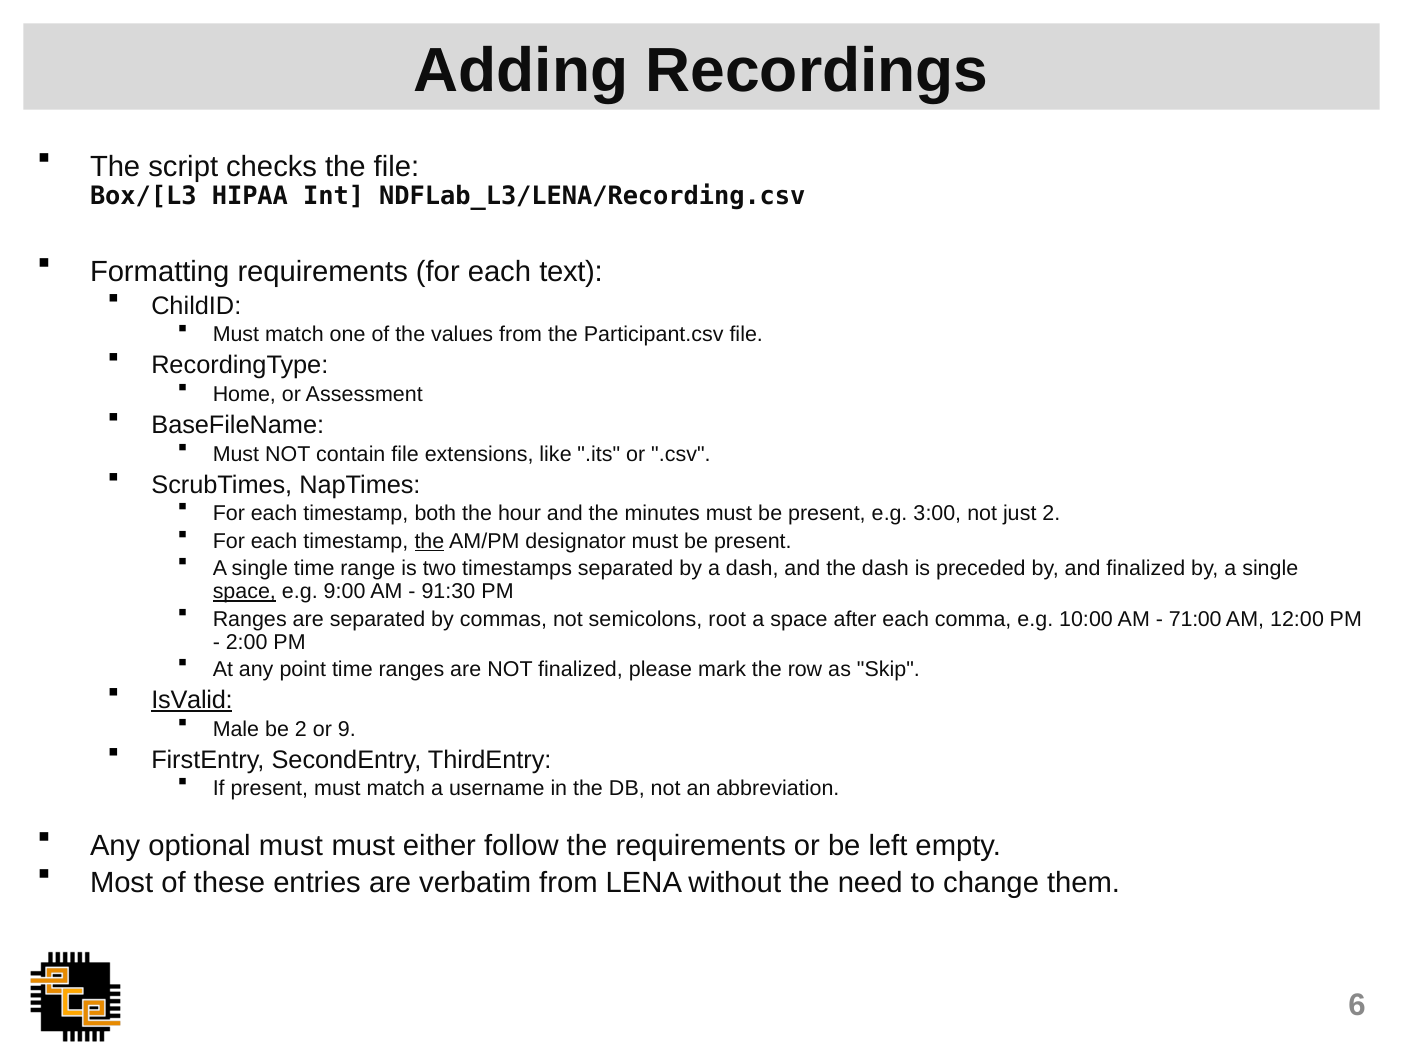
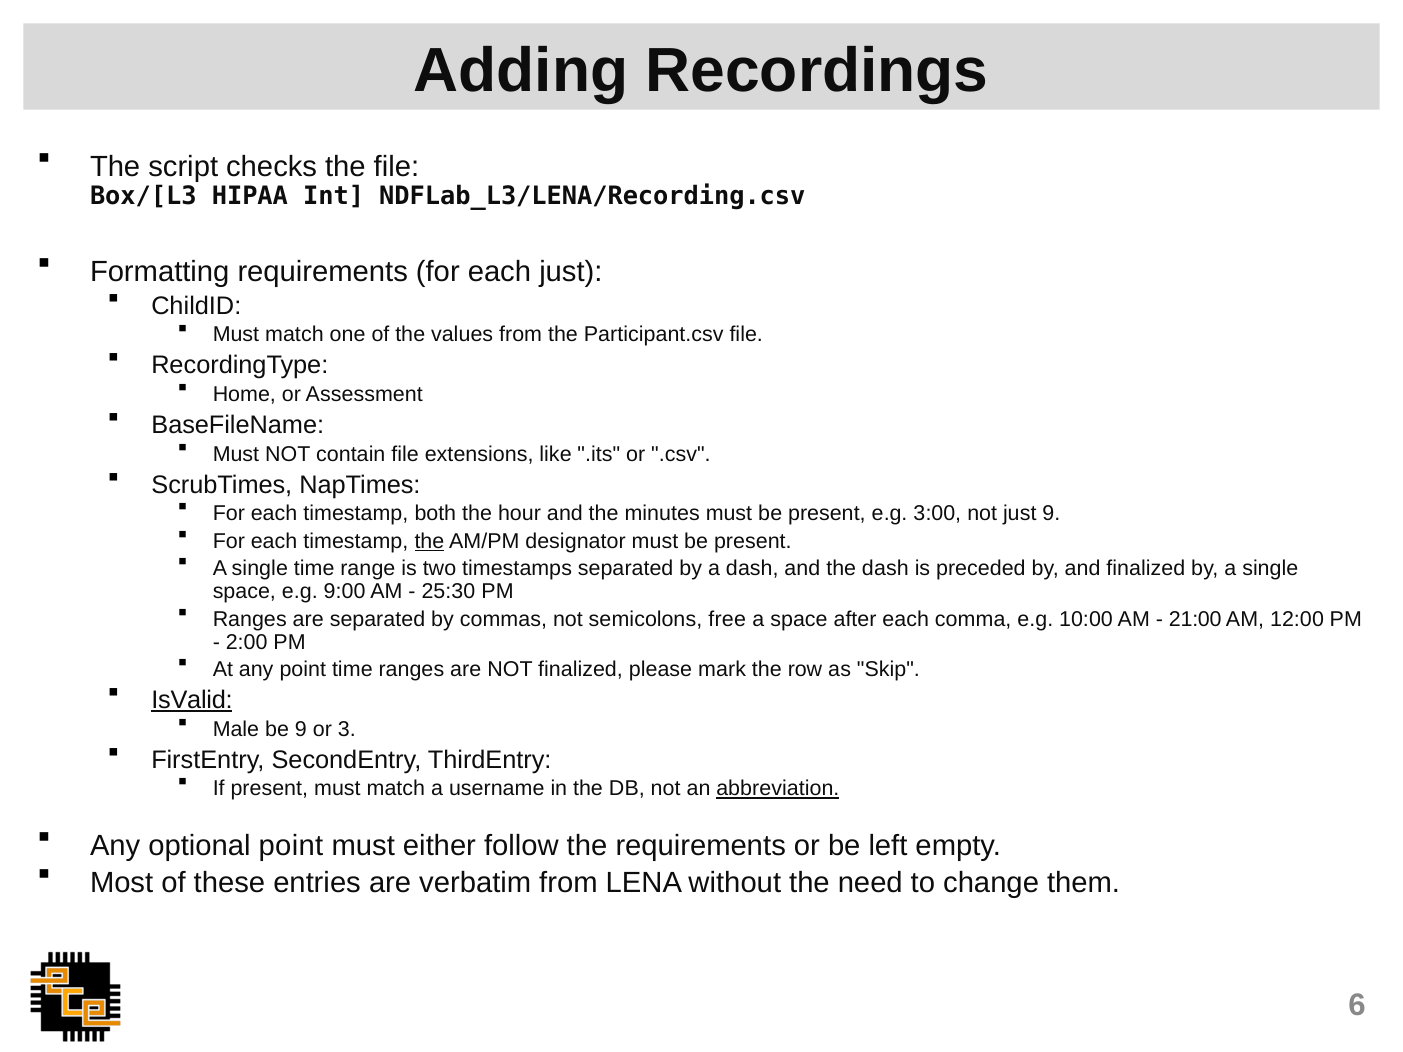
each text: text -> just
just 2: 2 -> 9
space at (244, 592) underline: present -> none
91:30: 91:30 -> 25:30
root: root -> free
71:00: 71:00 -> 21:00
be 2: 2 -> 9
9: 9 -> 3
abbreviation underline: none -> present
optional must: must -> point
